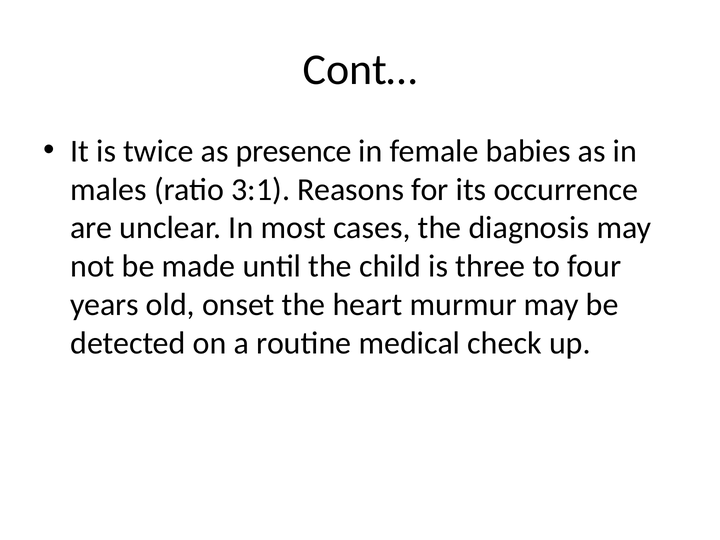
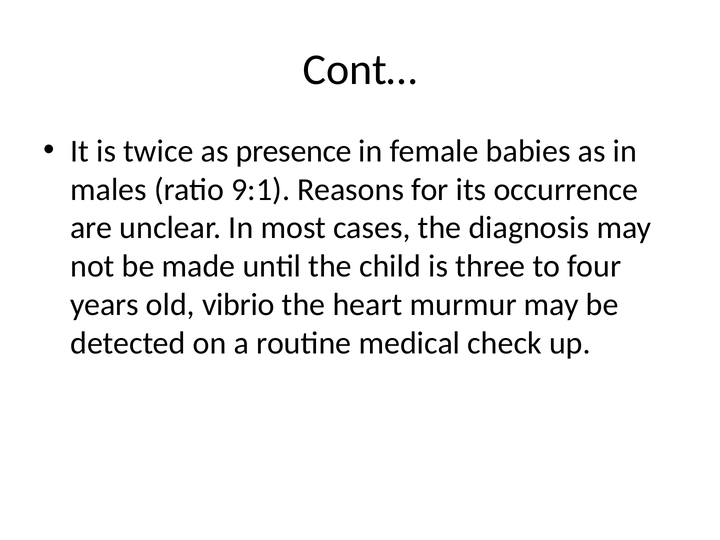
3:1: 3:1 -> 9:1
onset: onset -> vibrio
